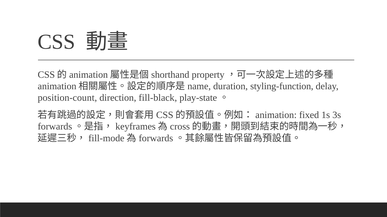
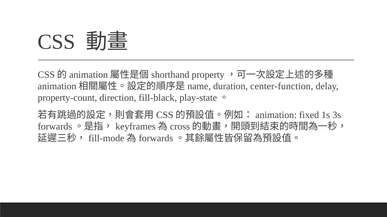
styling-function: styling-function -> center-function
position-count: position-count -> property-count
